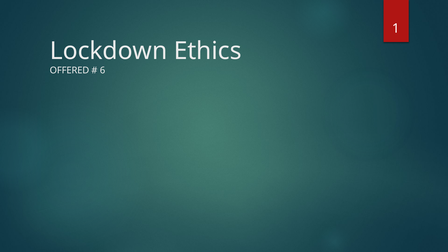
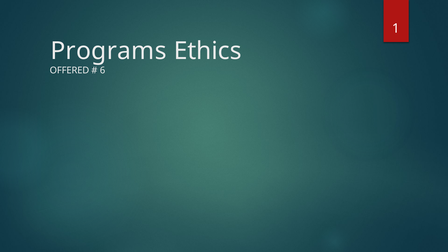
Lockdown: Lockdown -> Programs
